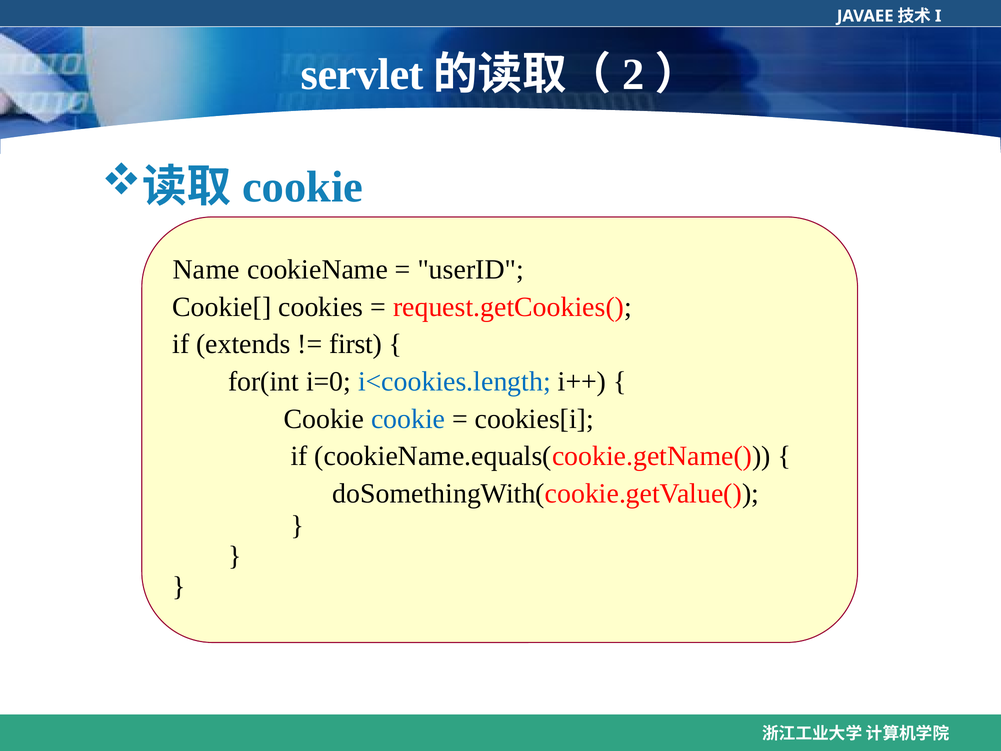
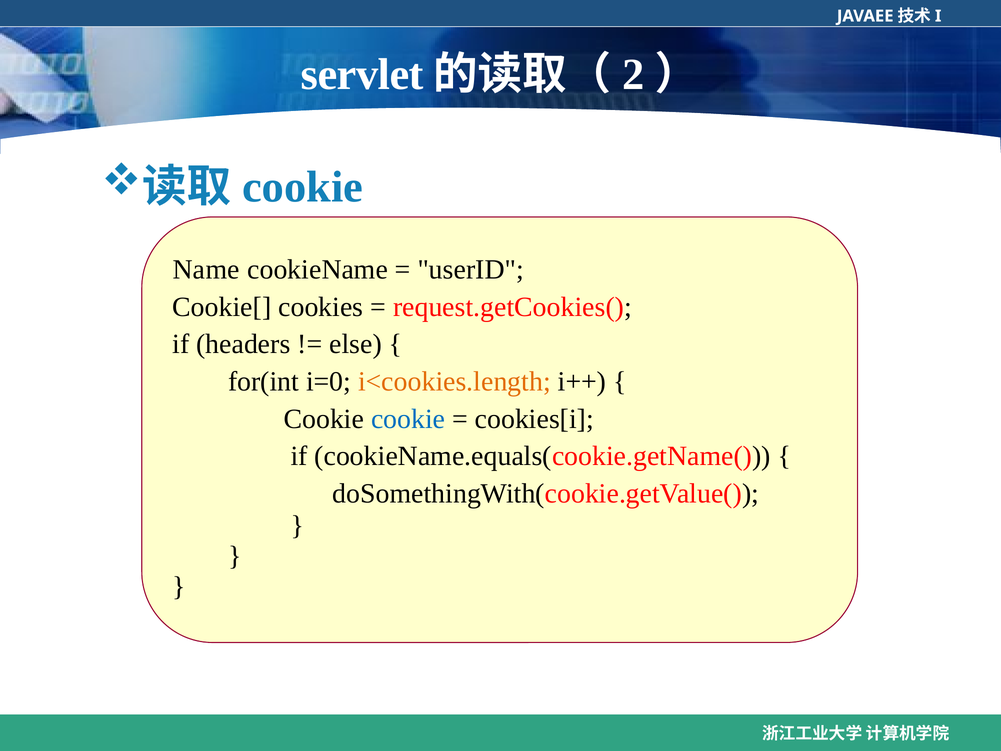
extends: extends -> headers
first: first -> else
i<cookies.length colour: blue -> orange
